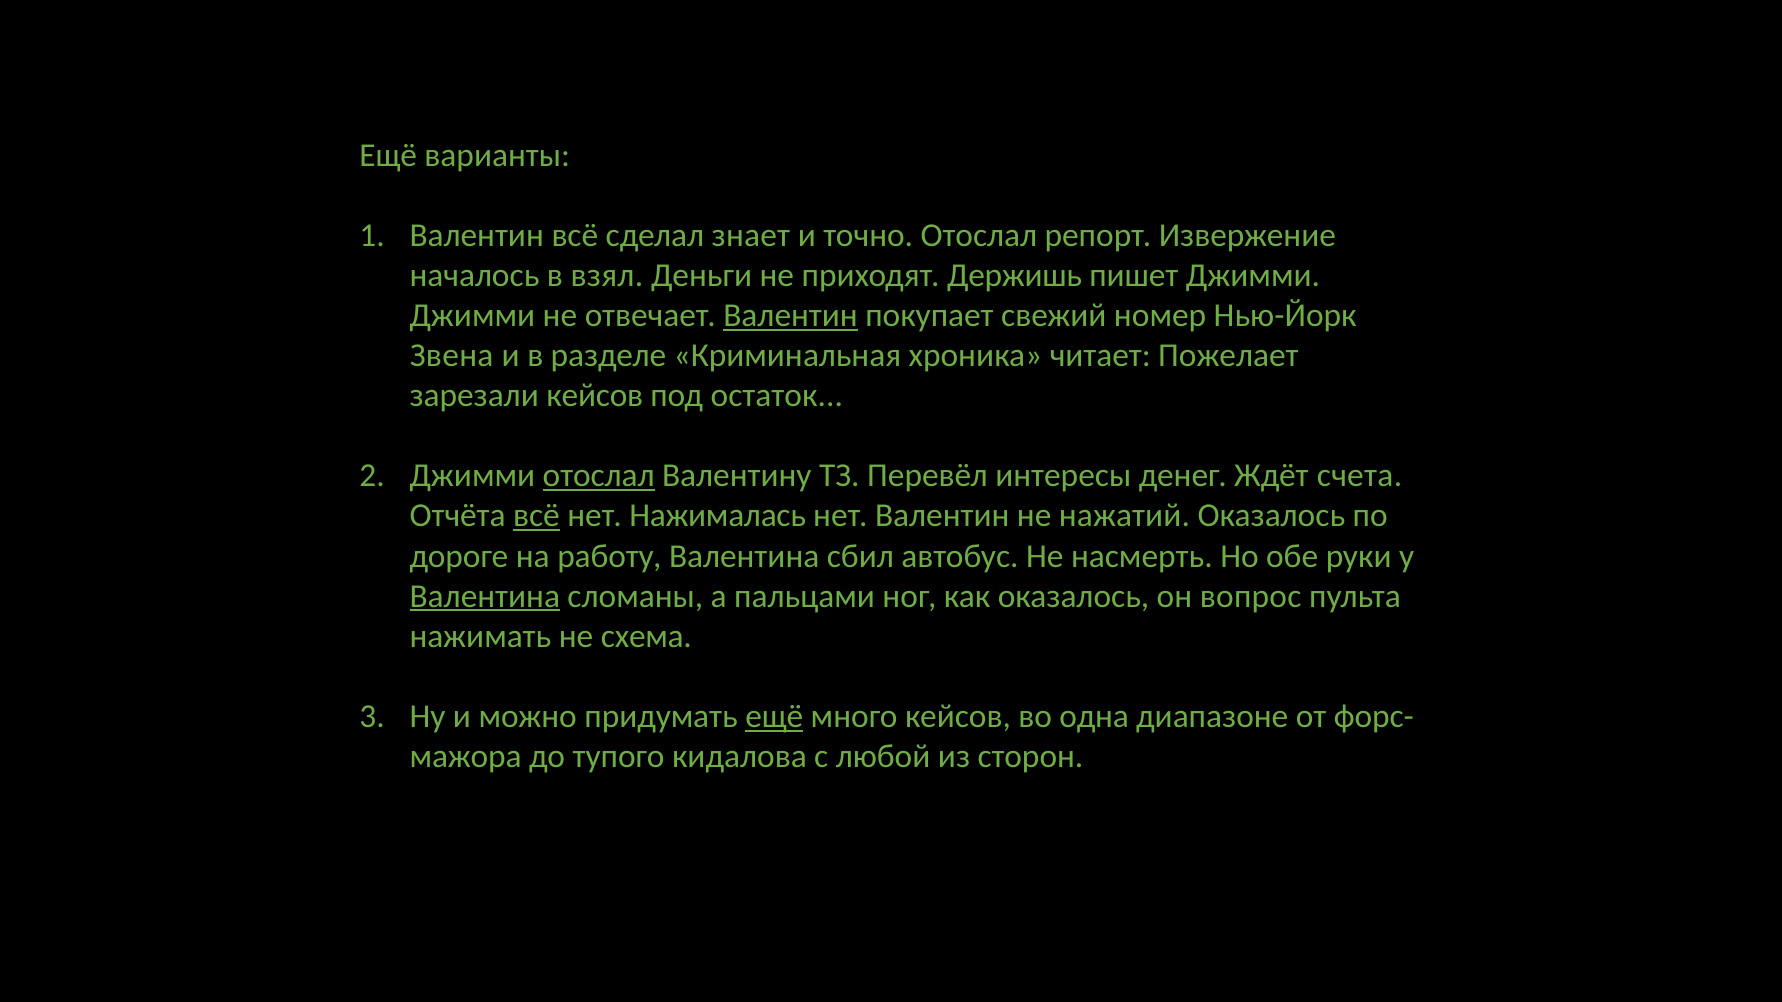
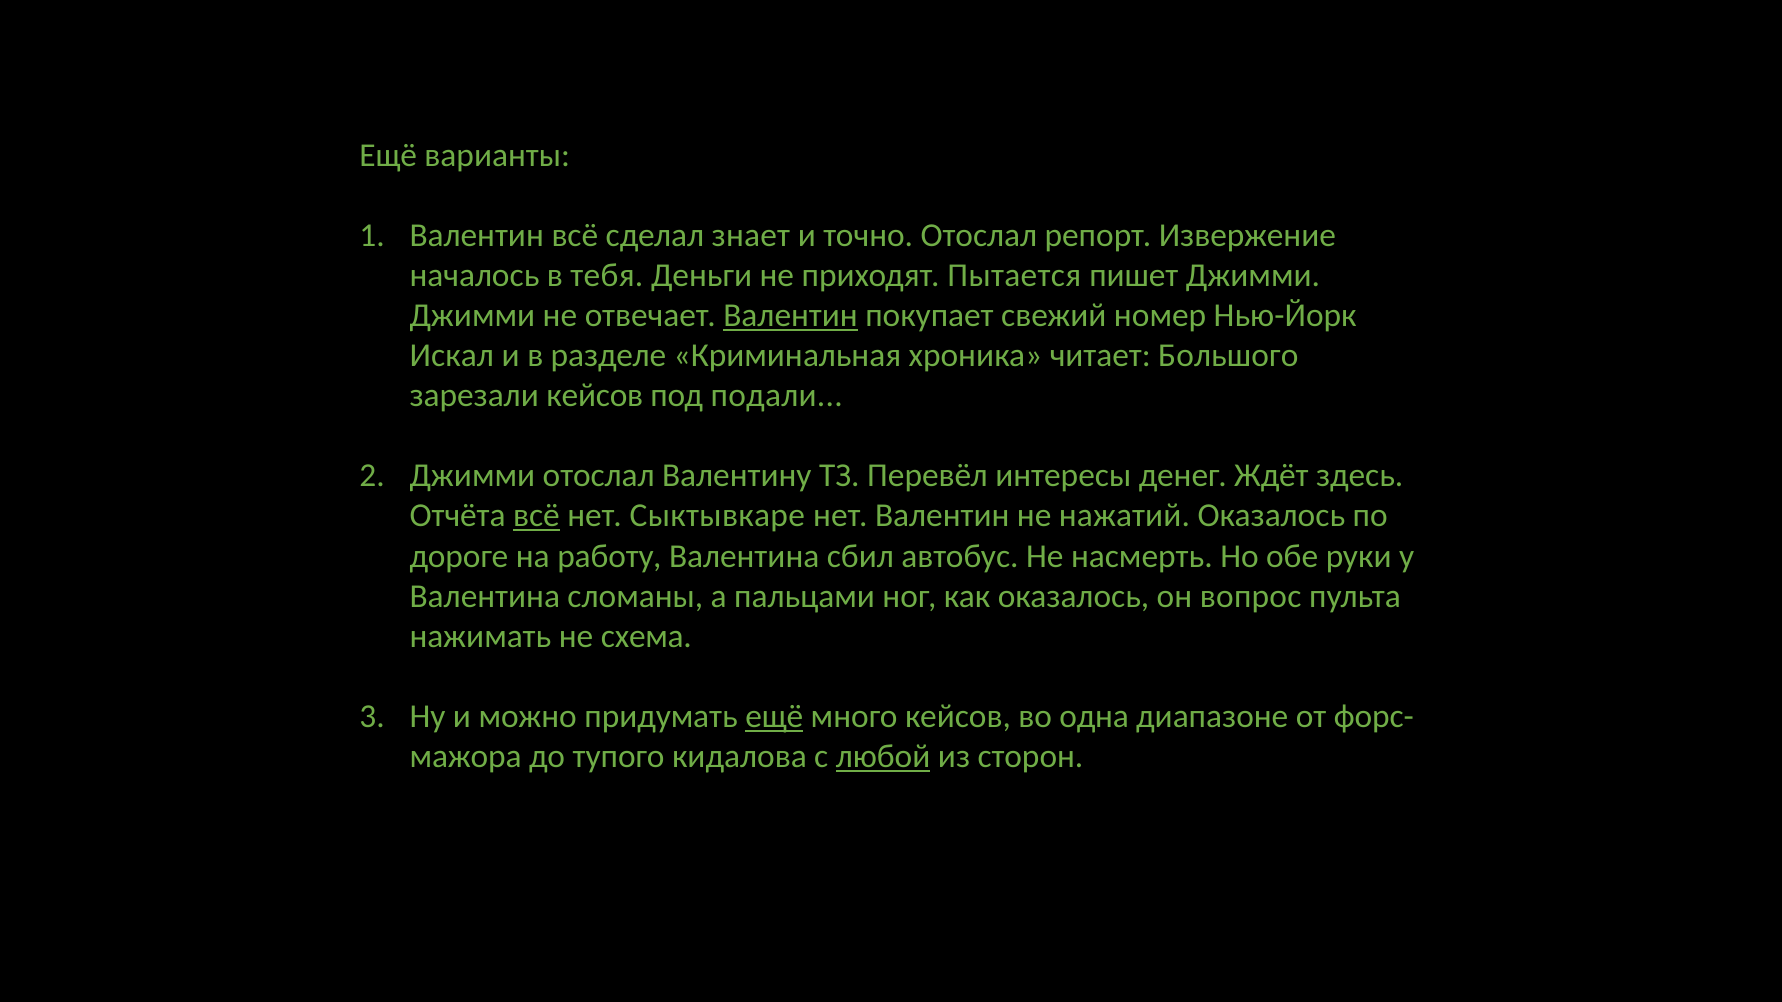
взял: взял -> тебя
Держишь: Держишь -> Пытается
Звена: Звена -> Искал
Пожелает: Пожелает -> Большого
остаток: остаток -> подали
отослал at (599, 476) underline: present -> none
счета: счета -> здесь
Нажималась: Нажималась -> Сыктывкаре
Валентина at (485, 596) underline: present -> none
любой underline: none -> present
